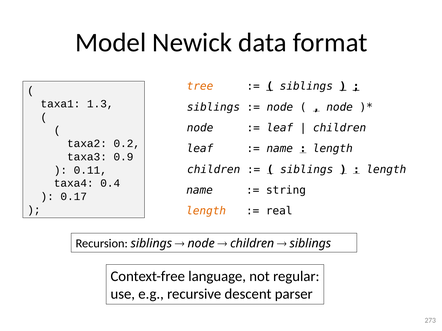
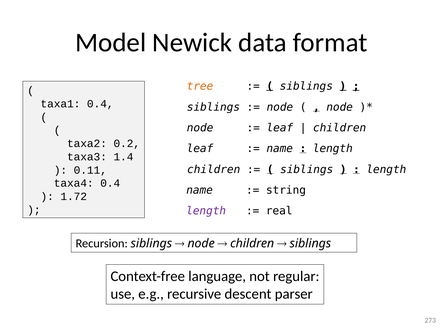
taxa1 1.3: 1.3 -> 0.4
0.9: 0.9 -> 1.4
0.17: 0.17 -> 1.72
length at (206, 211) colour: orange -> purple
